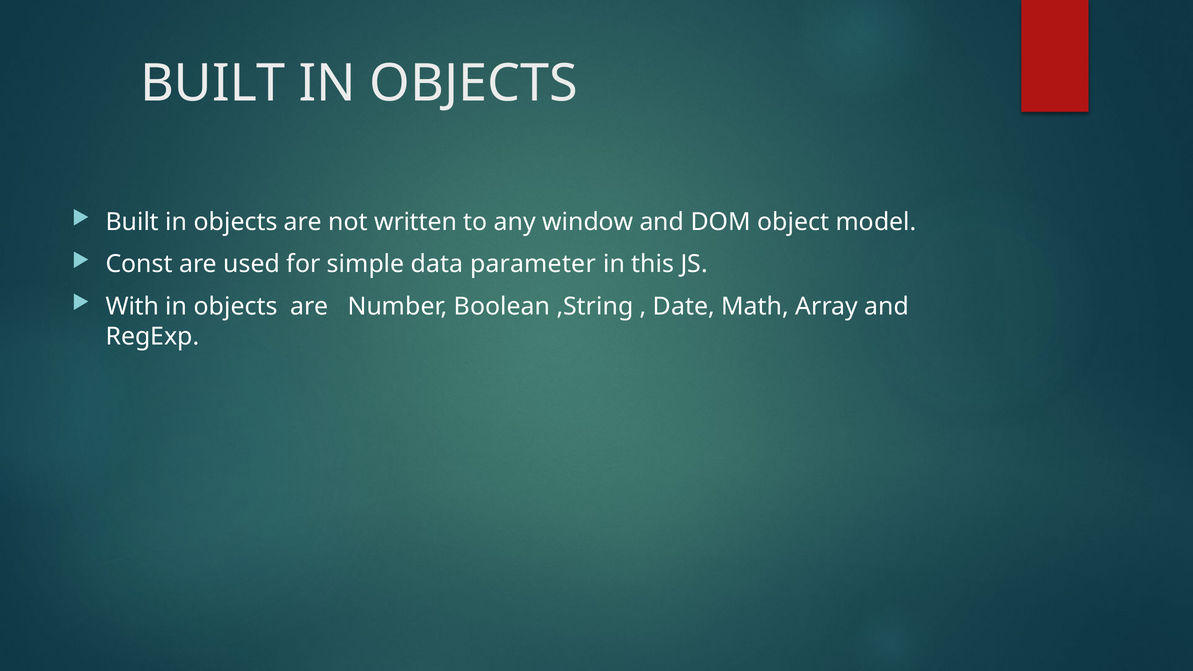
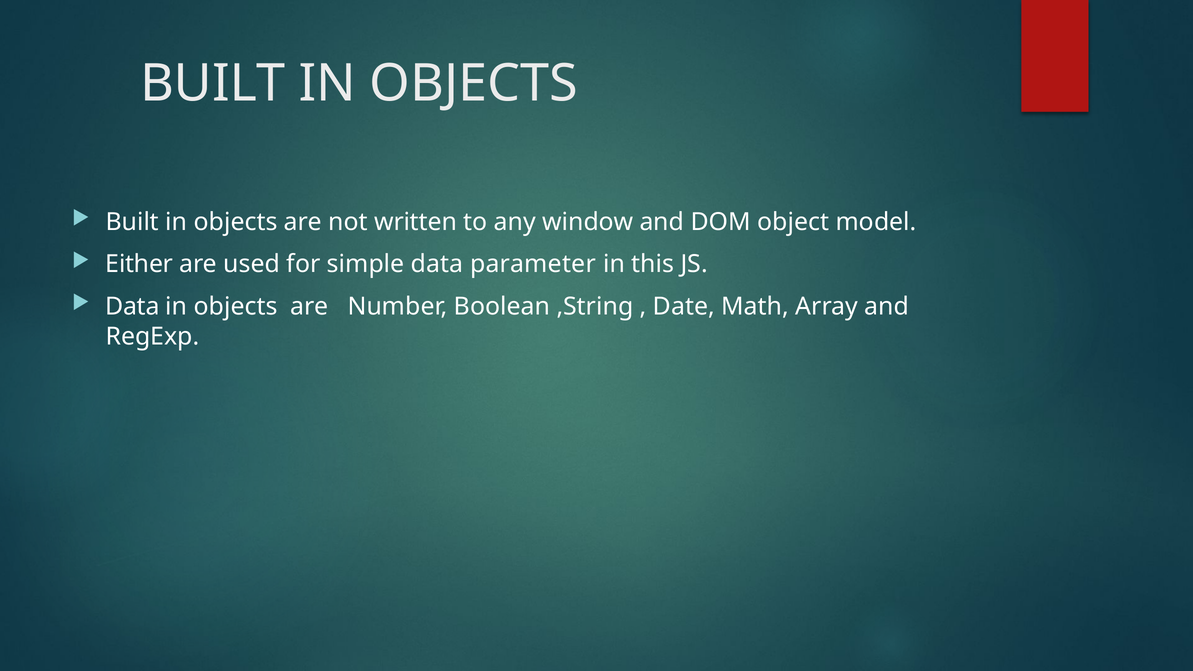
Const: Const -> Either
With at (132, 307): With -> Data
